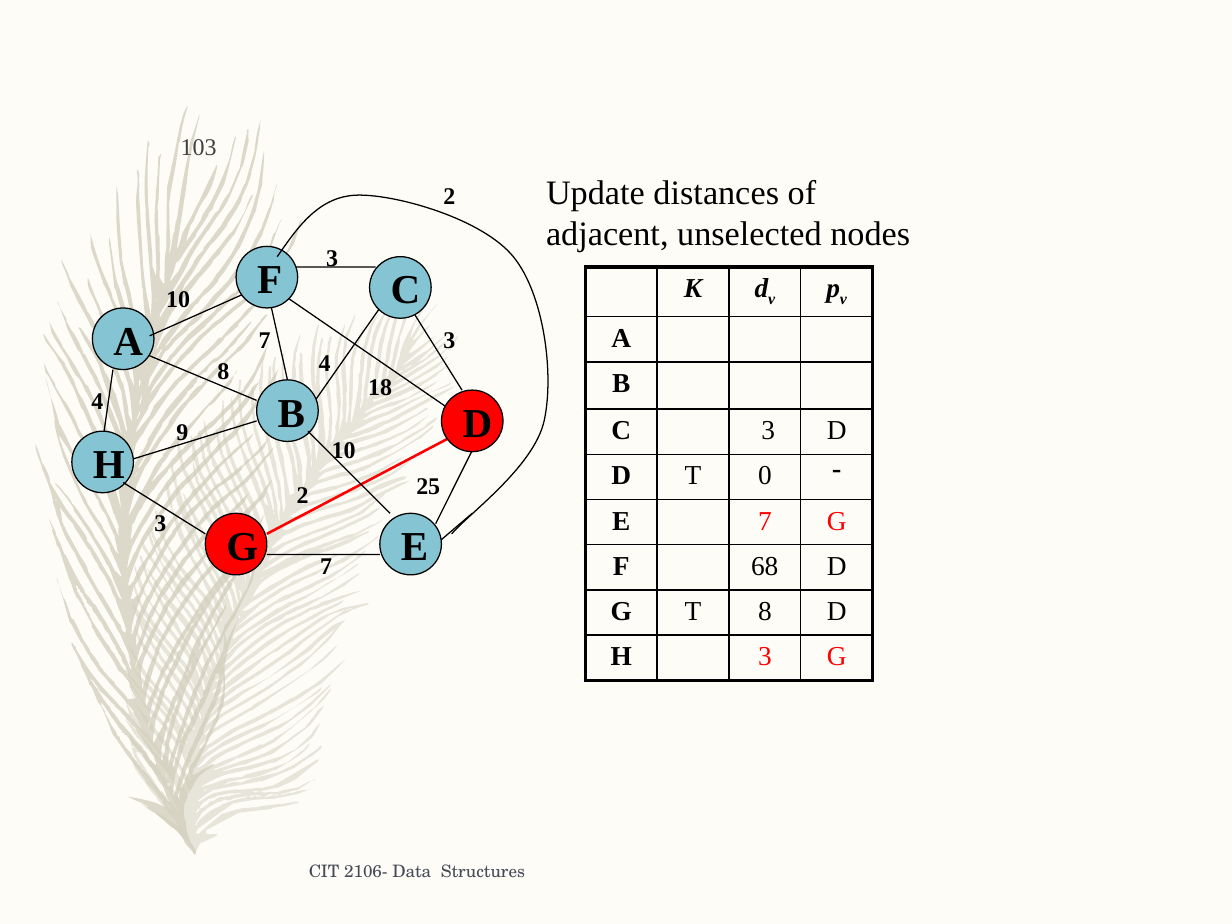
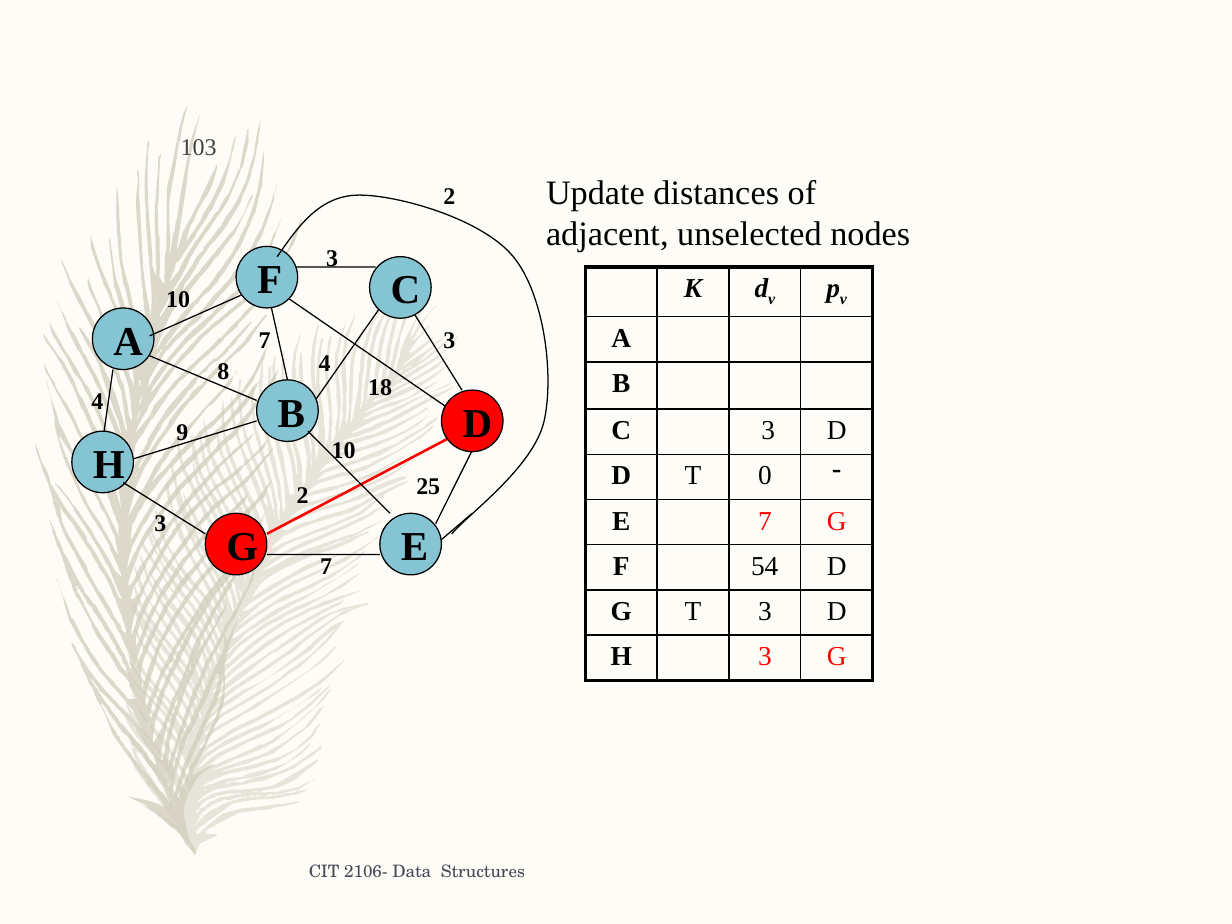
68: 68 -> 54
T 8: 8 -> 3
